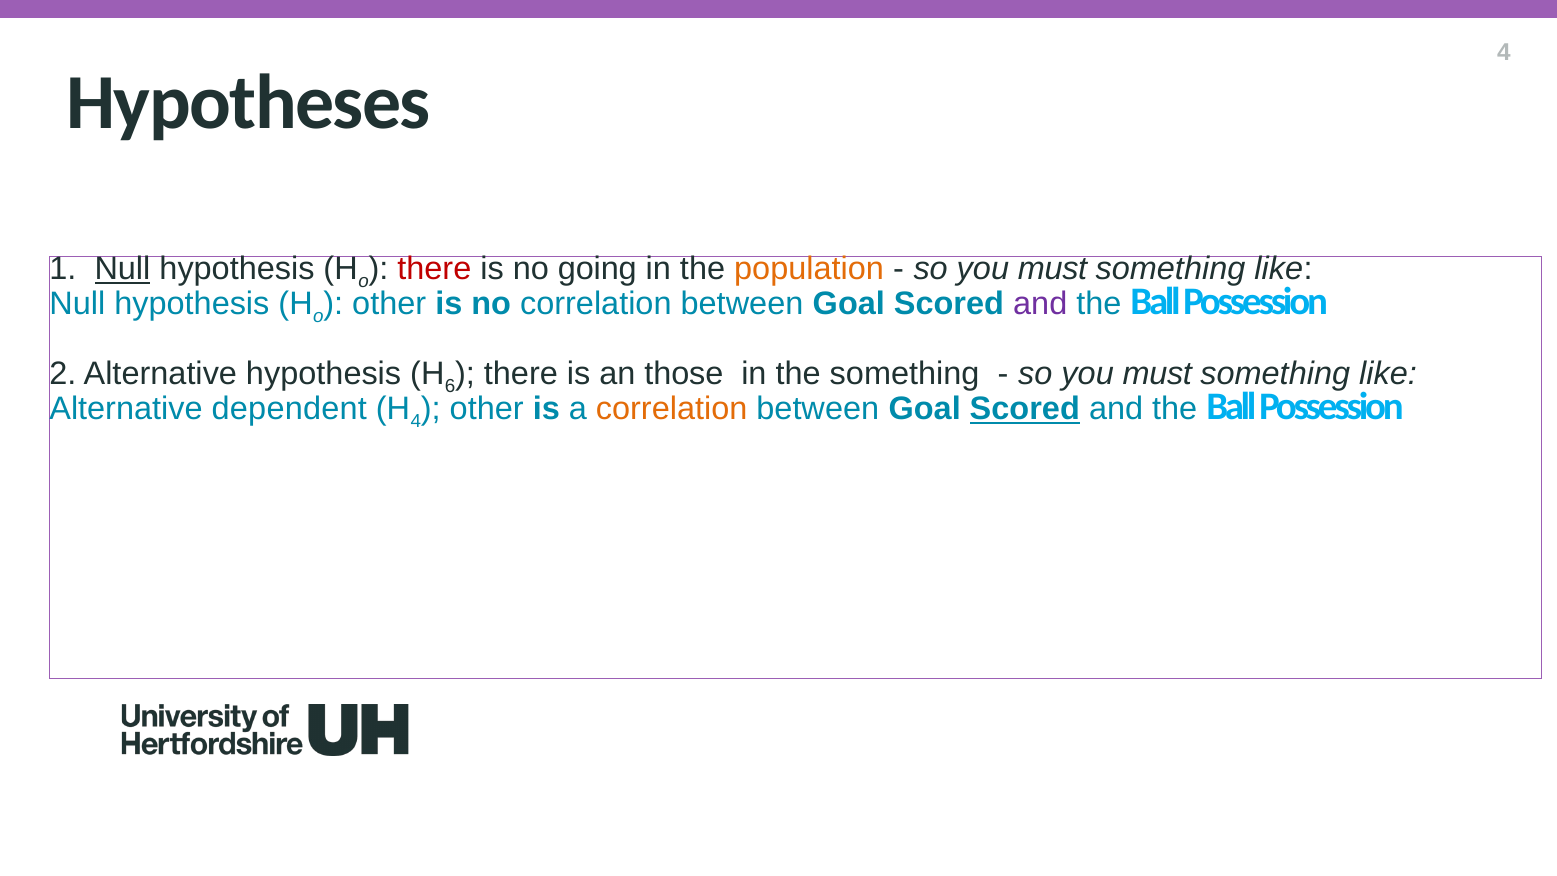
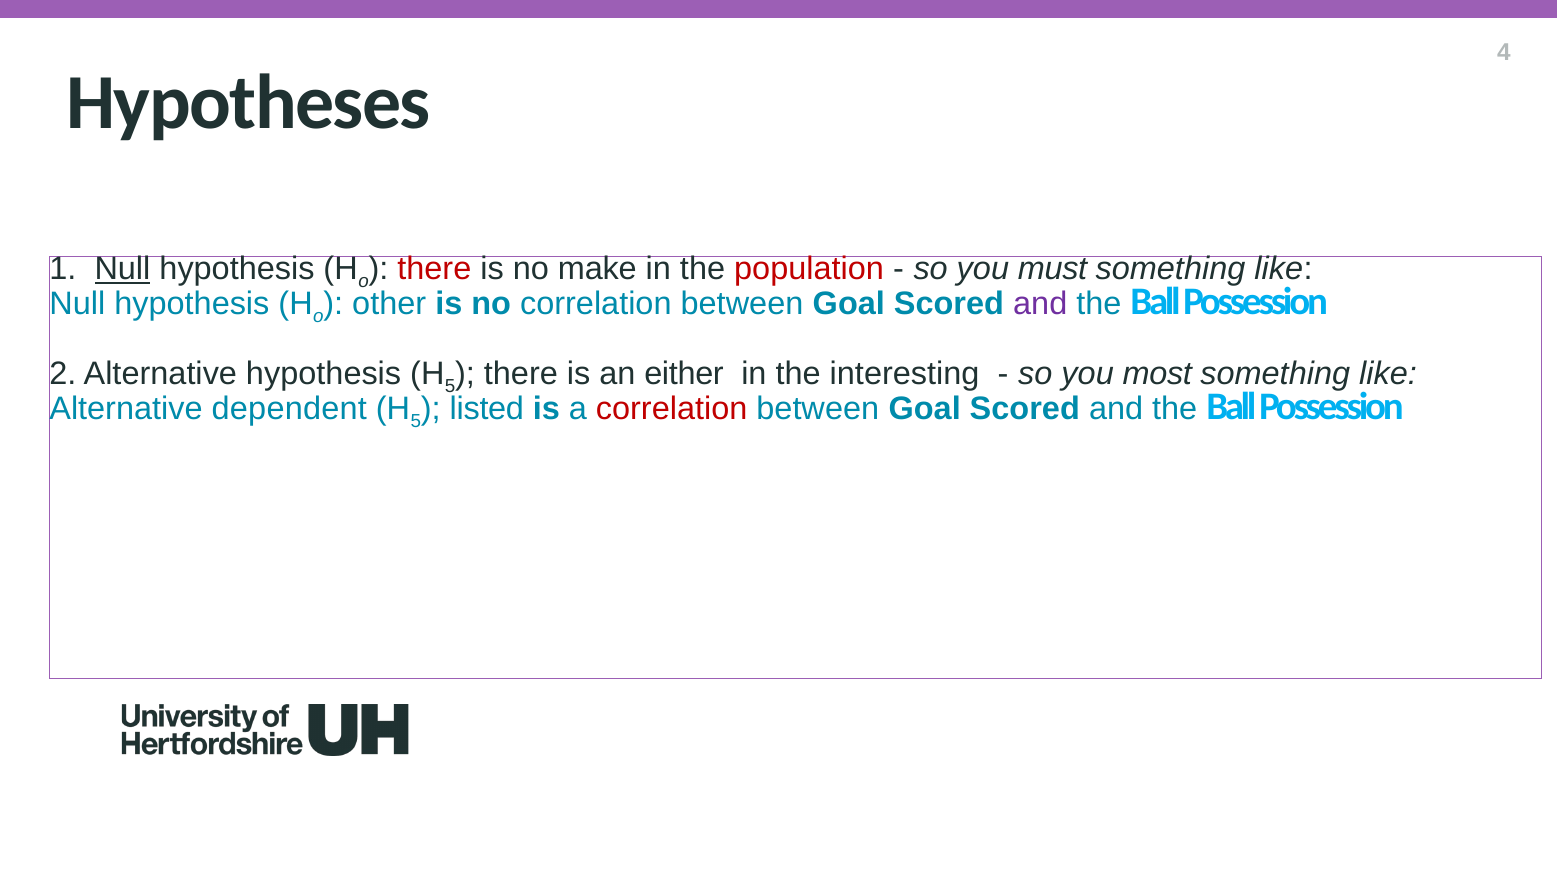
going: going -> make
population colour: orange -> red
6 at (450, 386): 6 -> 5
those: those -> either
the something: something -> interesting
must at (1157, 374): must -> most
4 at (416, 421): 4 -> 5
other at (487, 409): other -> listed
correlation at (672, 409) colour: orange -> red
Scored at (1025, 409) underline: present -> none
